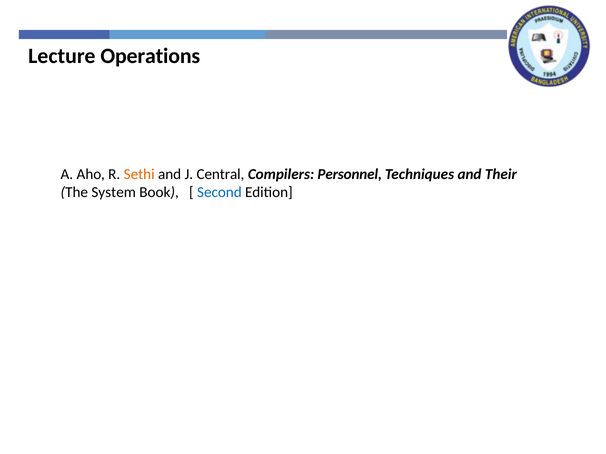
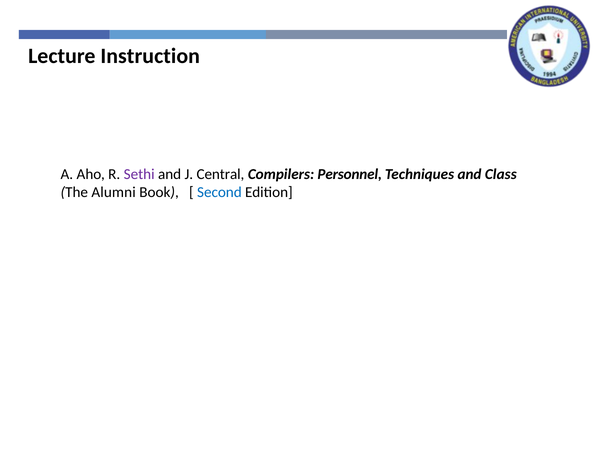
Operations: Operations -> Instruction
Sethi colour: orange -> purple
Their: Their -> Class
System: System -> Alumni
